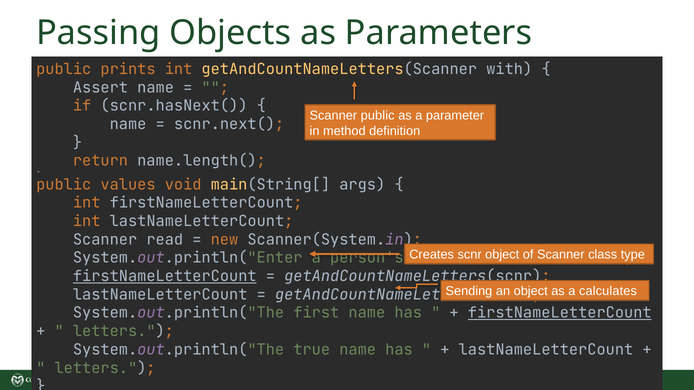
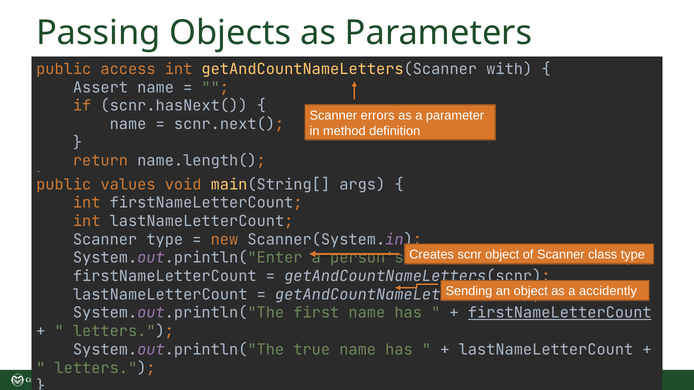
prints: prints -> access
Scanner public: public -> errors
Scanner read: read -> type
firstNameLetterCount at (165, 276) underline: present -> none
calculates: calculates -> accidently
